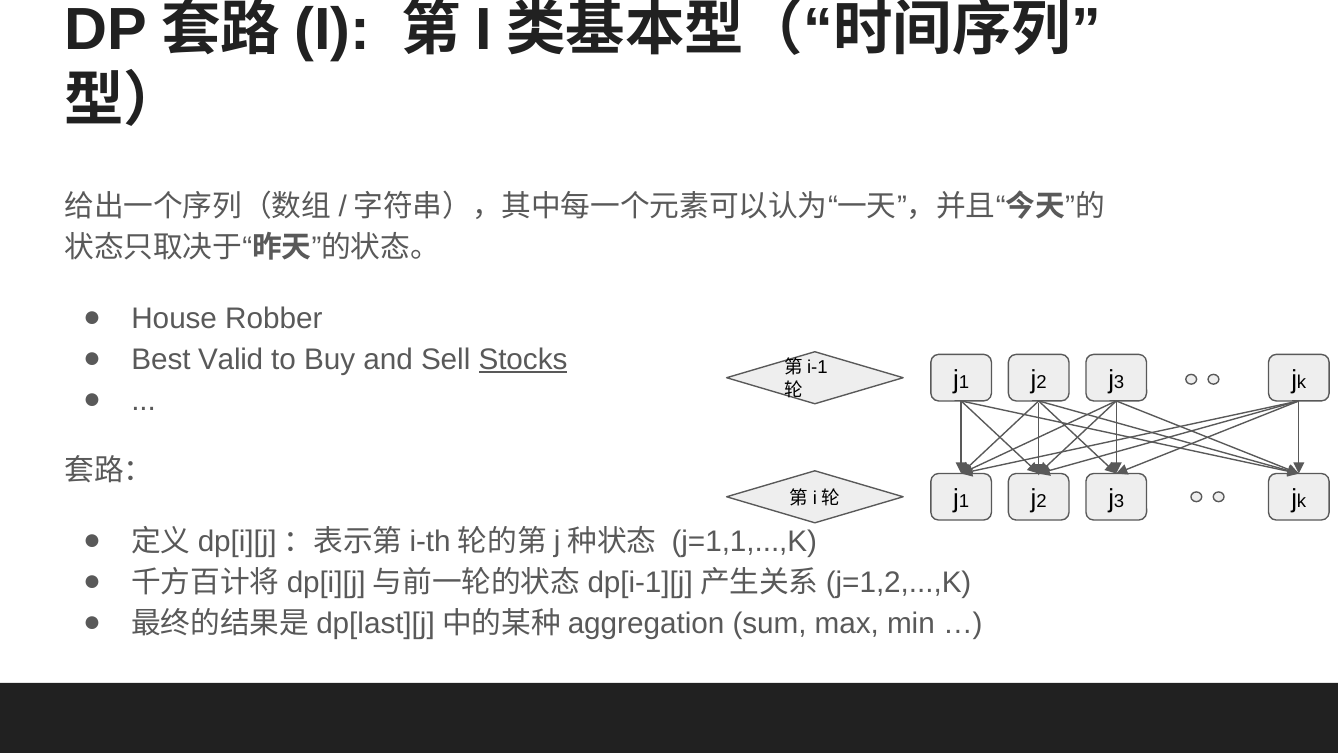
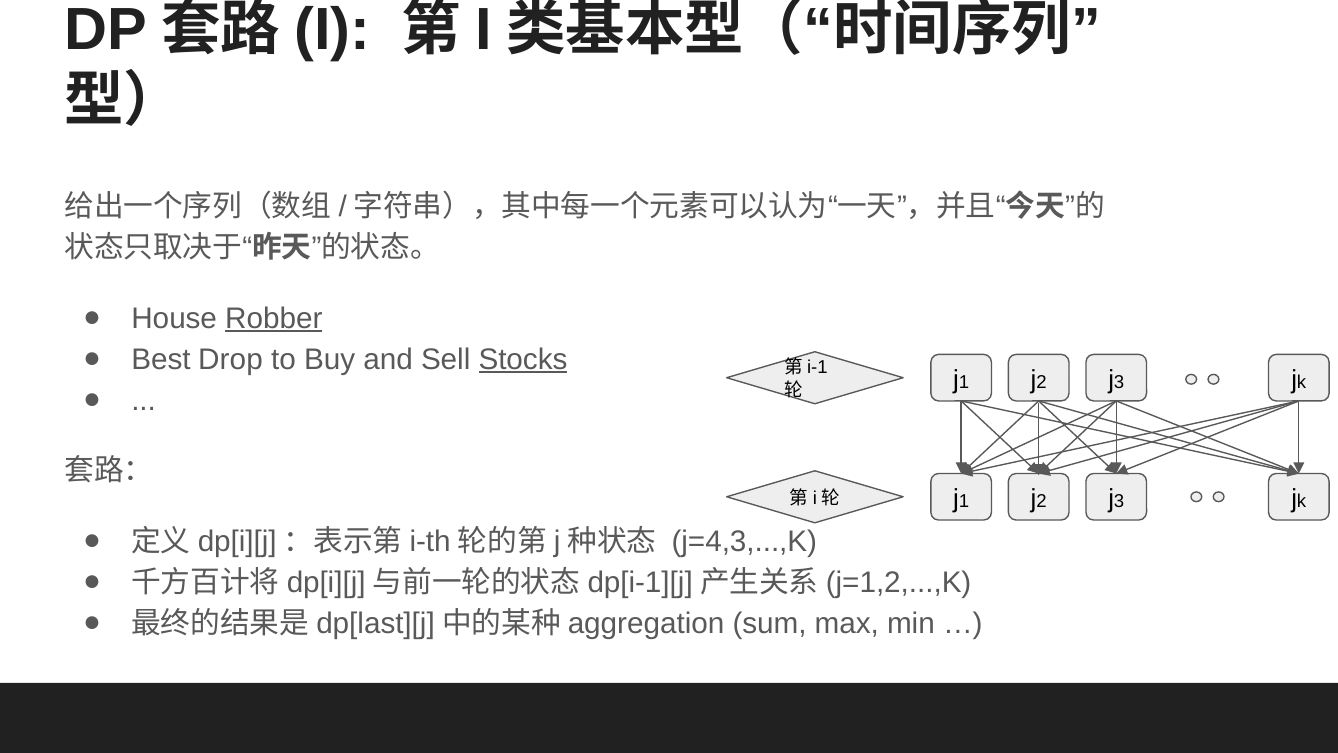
Robber underline: none -> present
Valid: Valid -> Drop
j=1,1,...,K: j=1,1,...,K -> j=4,3,...,K
